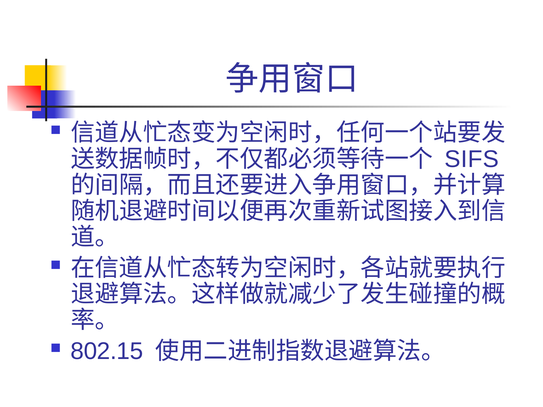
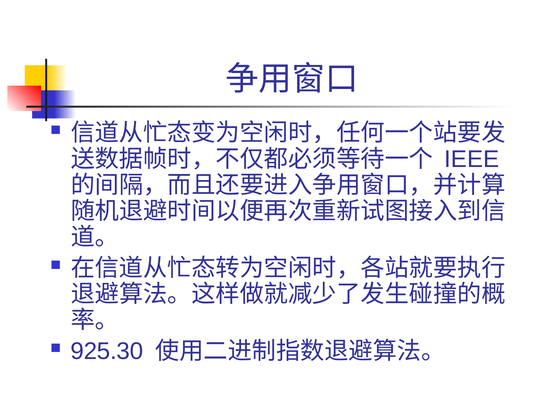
SIFS: SIFS -> IEEE
802.15: 802.15 -> 925.30
